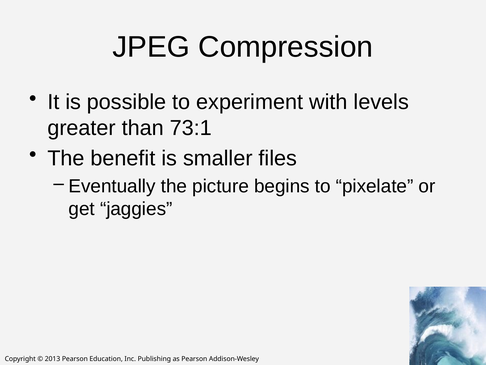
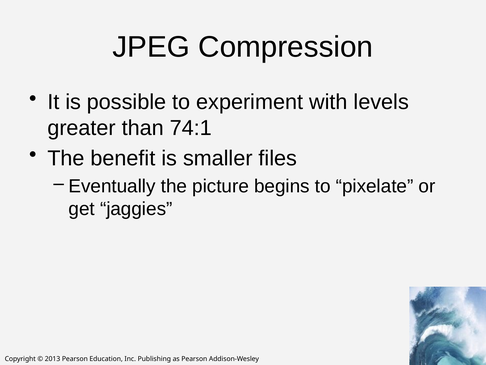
73:1: 73:1 -> 74:1
